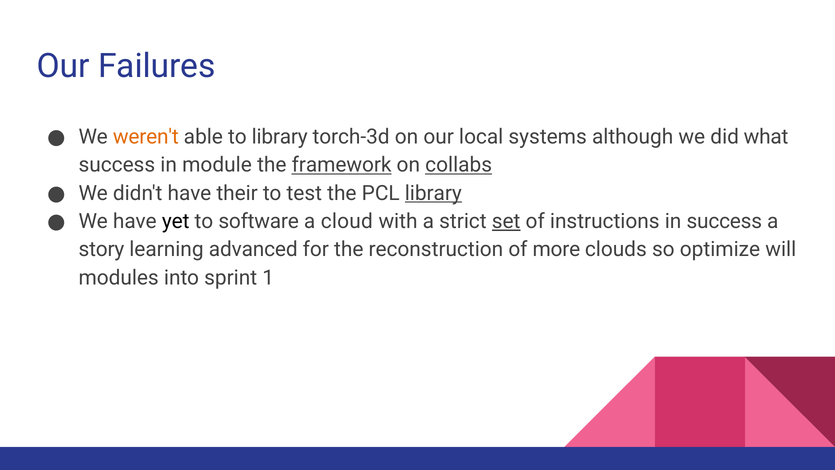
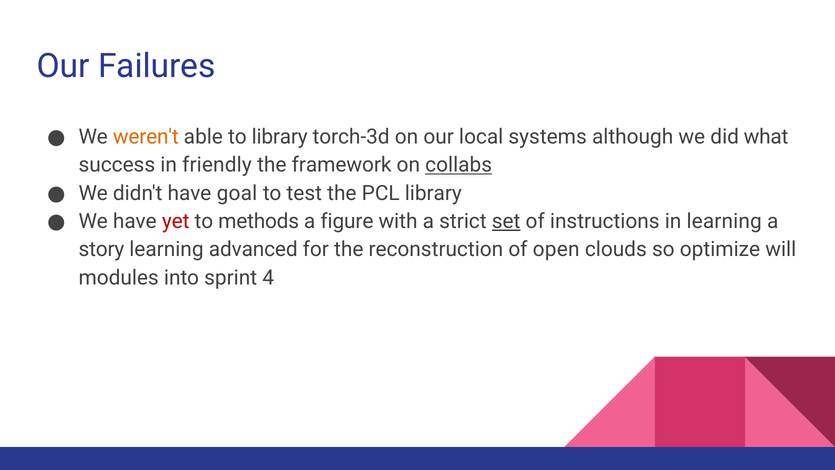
module: module -> friendly
framework underline: present -> none
their: their -> goal
library at (433, 193) underline: present -> none
yet colour: black -> red
software: software -> methods
cloud: cloud -> figure
in success: success -> learning
more: more -> open
1: 1 -> 4
